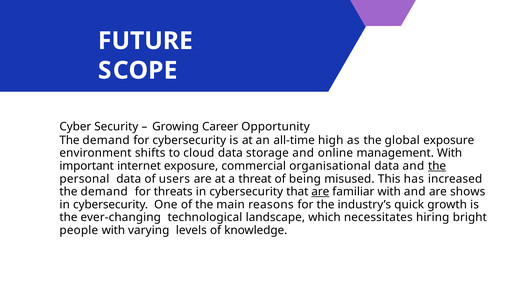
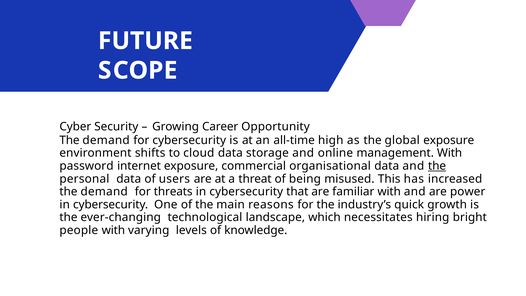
important: important -> password
are at (320, 192) underline: present -> none
shows: shows -> power
